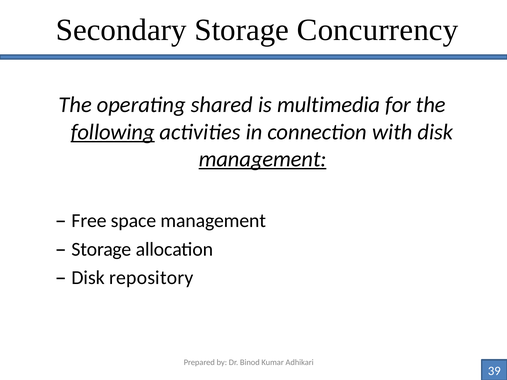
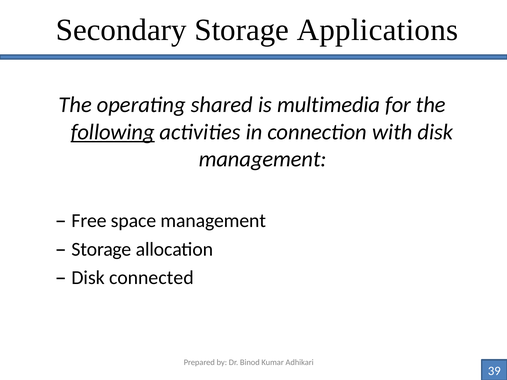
Concurrency: Concurrency -> Applications
management at (263, 159) underline: present -> none
repository: repository -> connected
